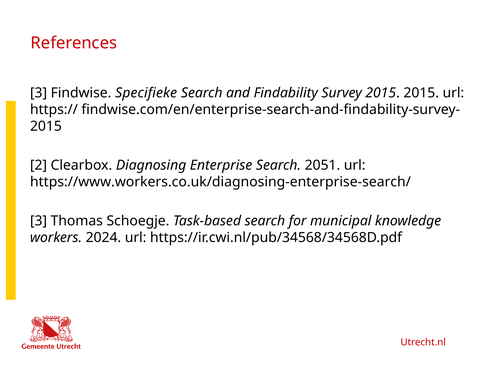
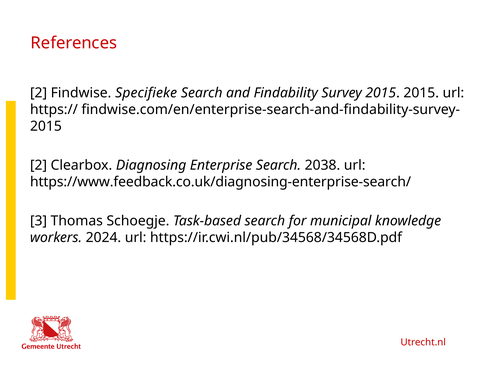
3 at (39, 93): 3 -> 2
2051: 2051 -> 2038
https://www.workers.co.uk/diagnosing-enterprise-search/: https://www.workers.co.uk/diagnosing-enterprise-search/ -> https://www.feedback.co.uk/diagnosing-enterprise-search/
